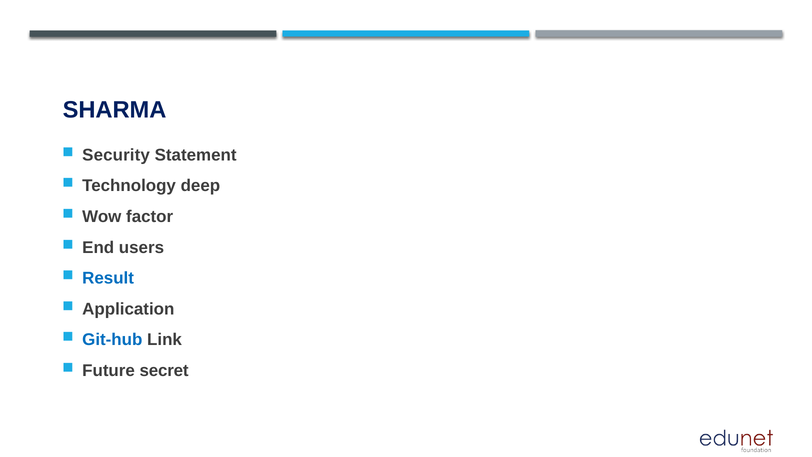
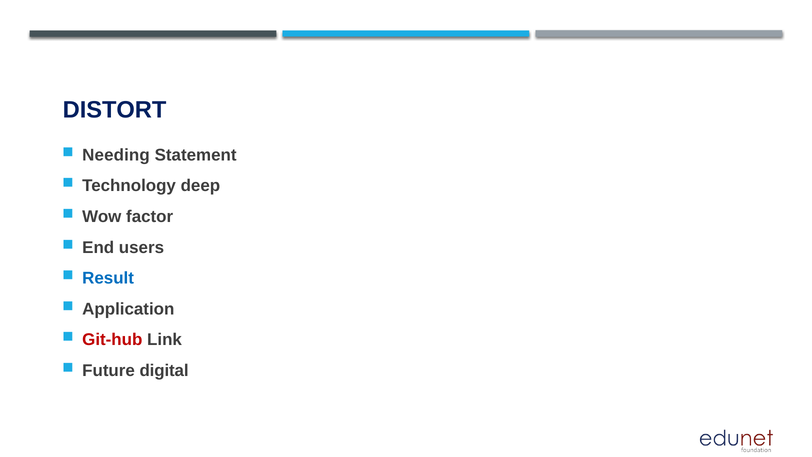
SHARMA: SHARMA -> DISTORT
Security: Security -> Needing
Git-hub colour: blue -> red
secret: secret -> digital
